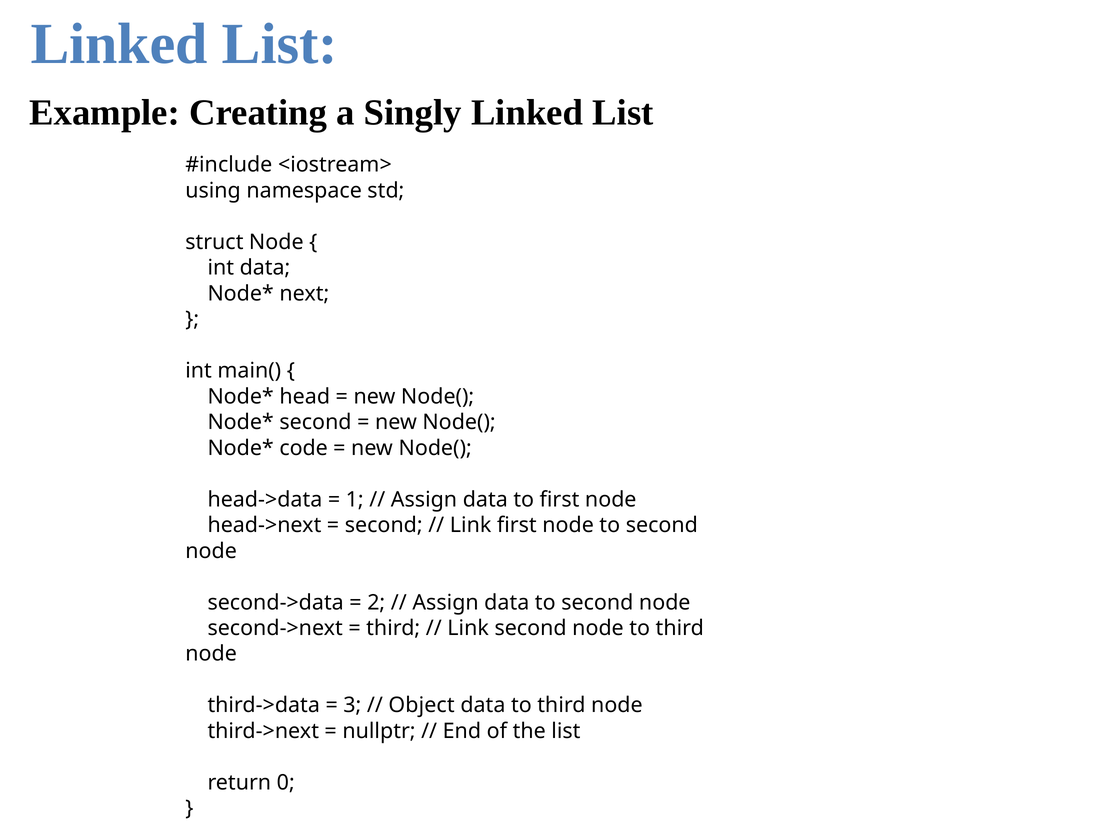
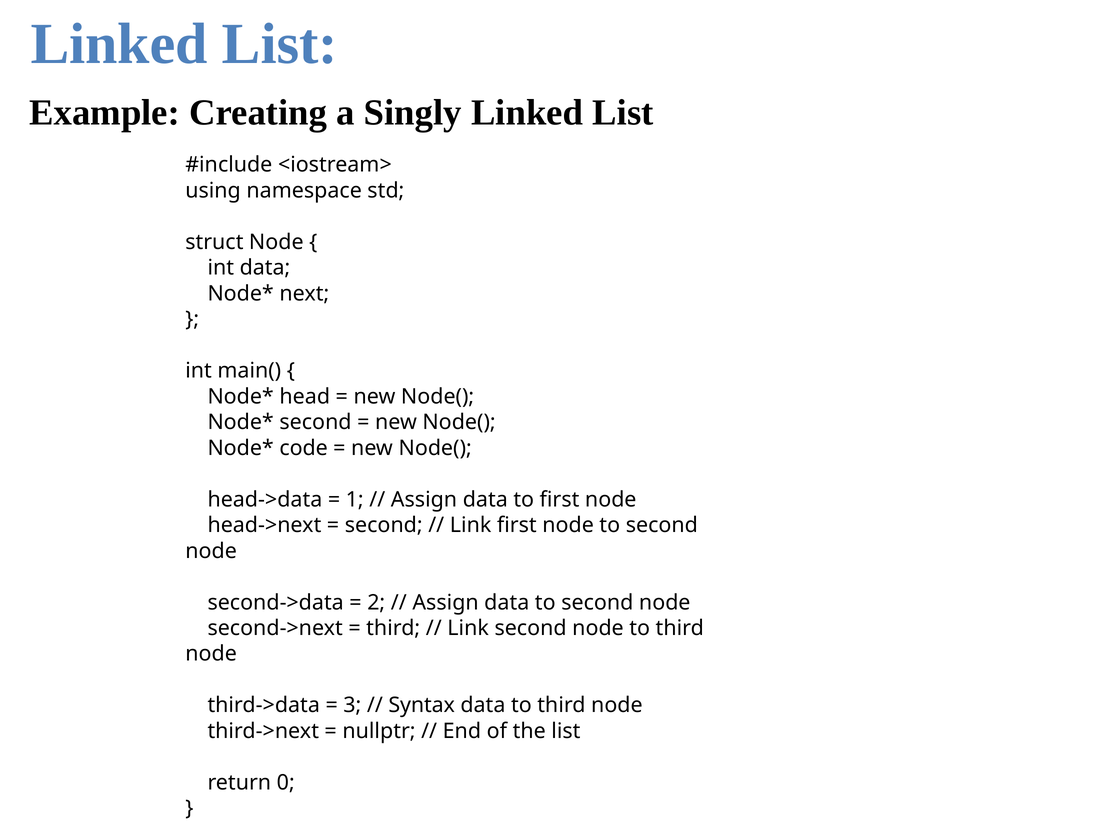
Object: Object -> Syntax
